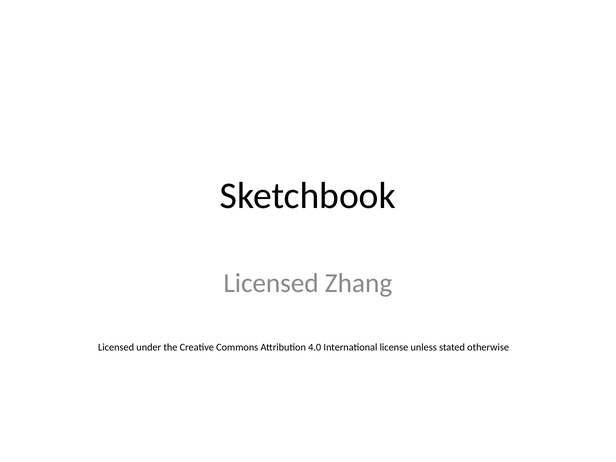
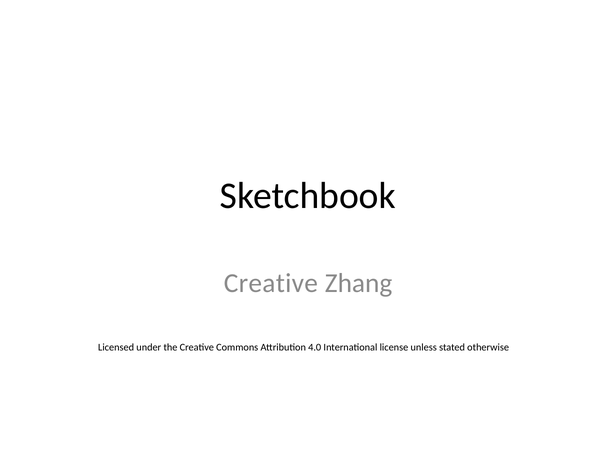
Licensed at (271, 283): Licensed -> Creative
